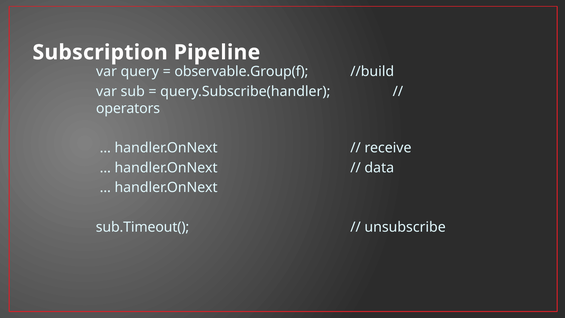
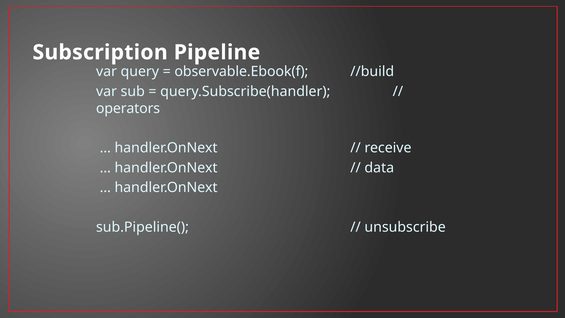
observable.Group(f: observable.Group(f -> observable.Ebook(f
sub.Timeout(: sub.Timeout( -> sub.Pipeline(
